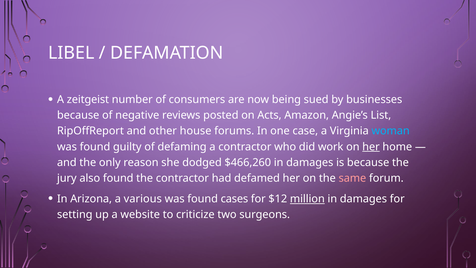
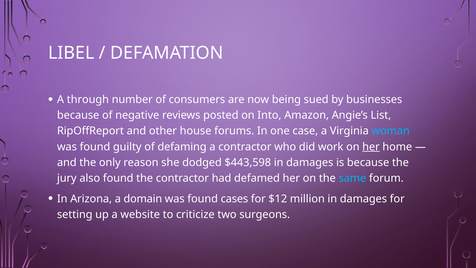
zeitgeist: zeitgeist -> through
Acts: Acts -> Into
$466,260: $466,260 -> $443,598
same colour: pink -> light blue
various: various -> domain
million underline: present -> none
